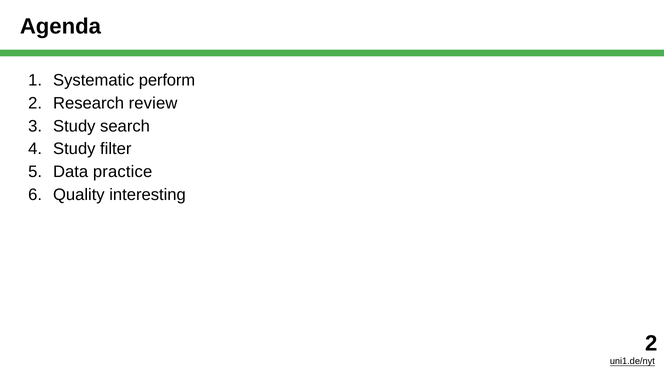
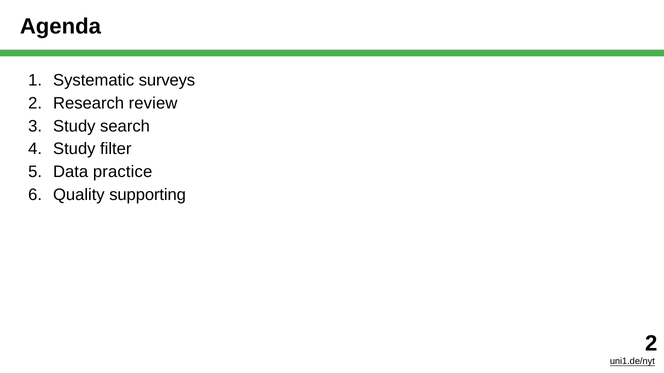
perform: perform -> surveys
interesting: interesting -> supporting
